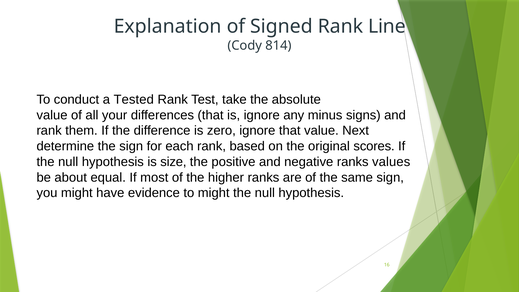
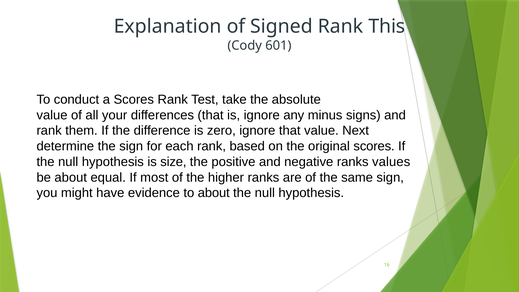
Line: Line -> This
814: 814 -> 601
a Tested: Tested -> Scores
to might: might -> about
